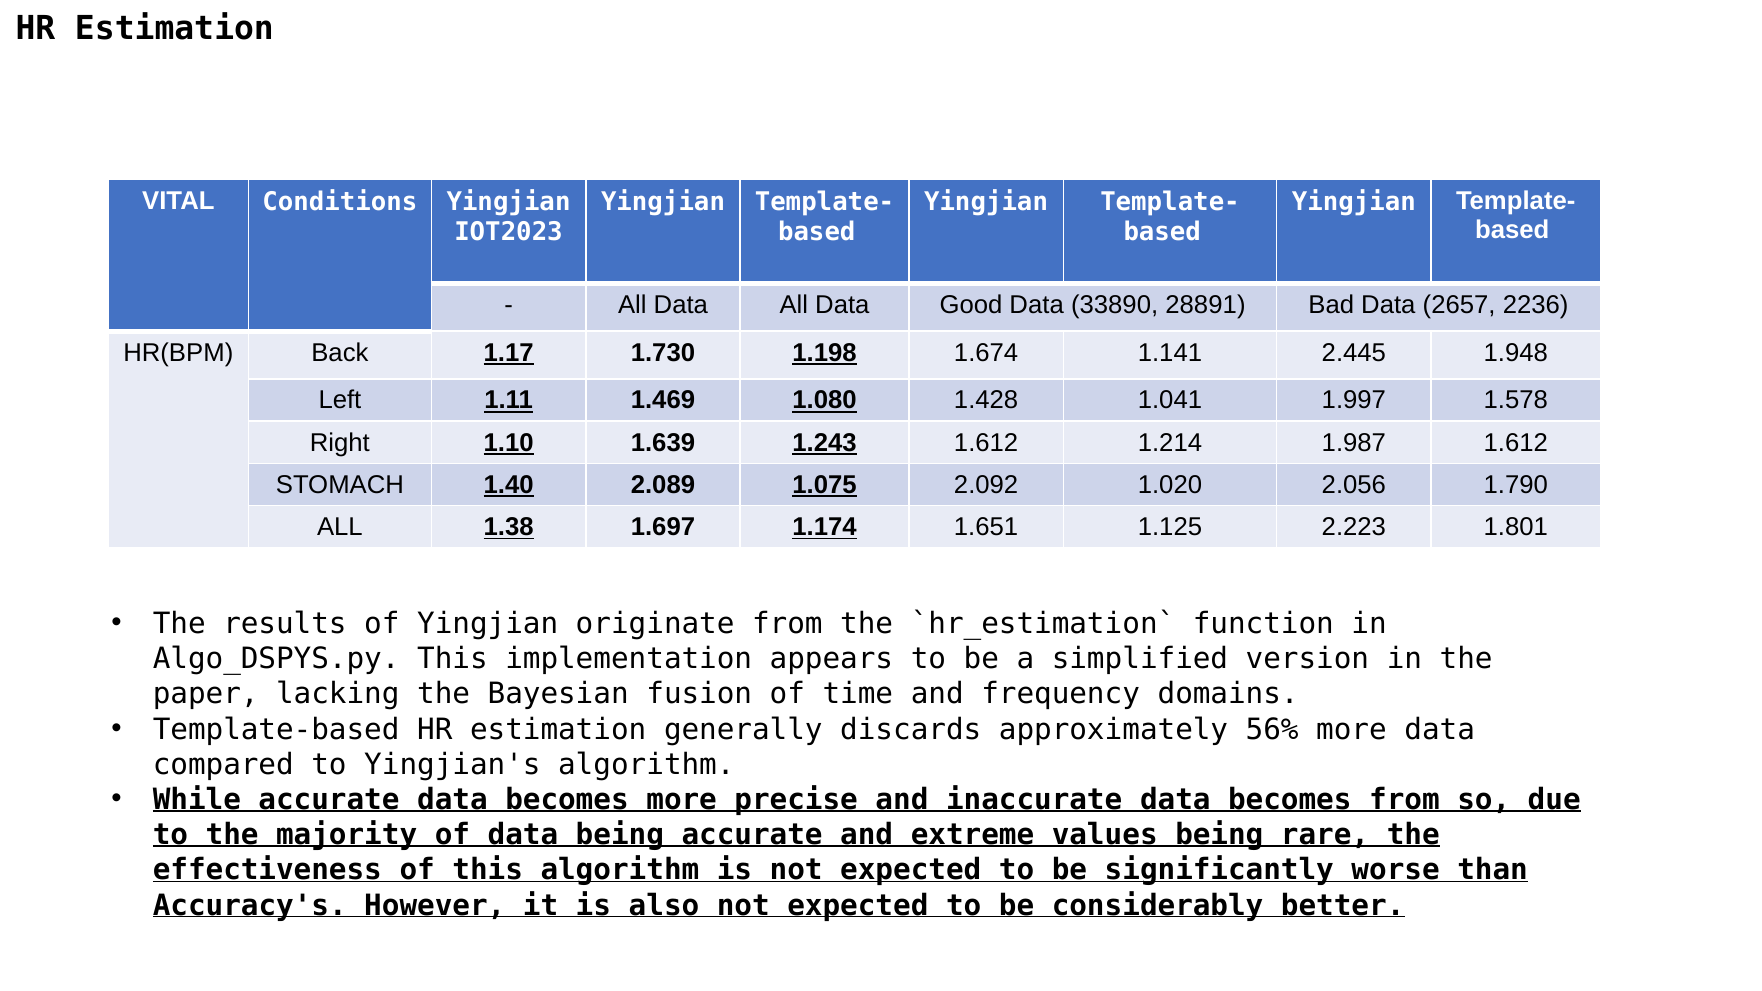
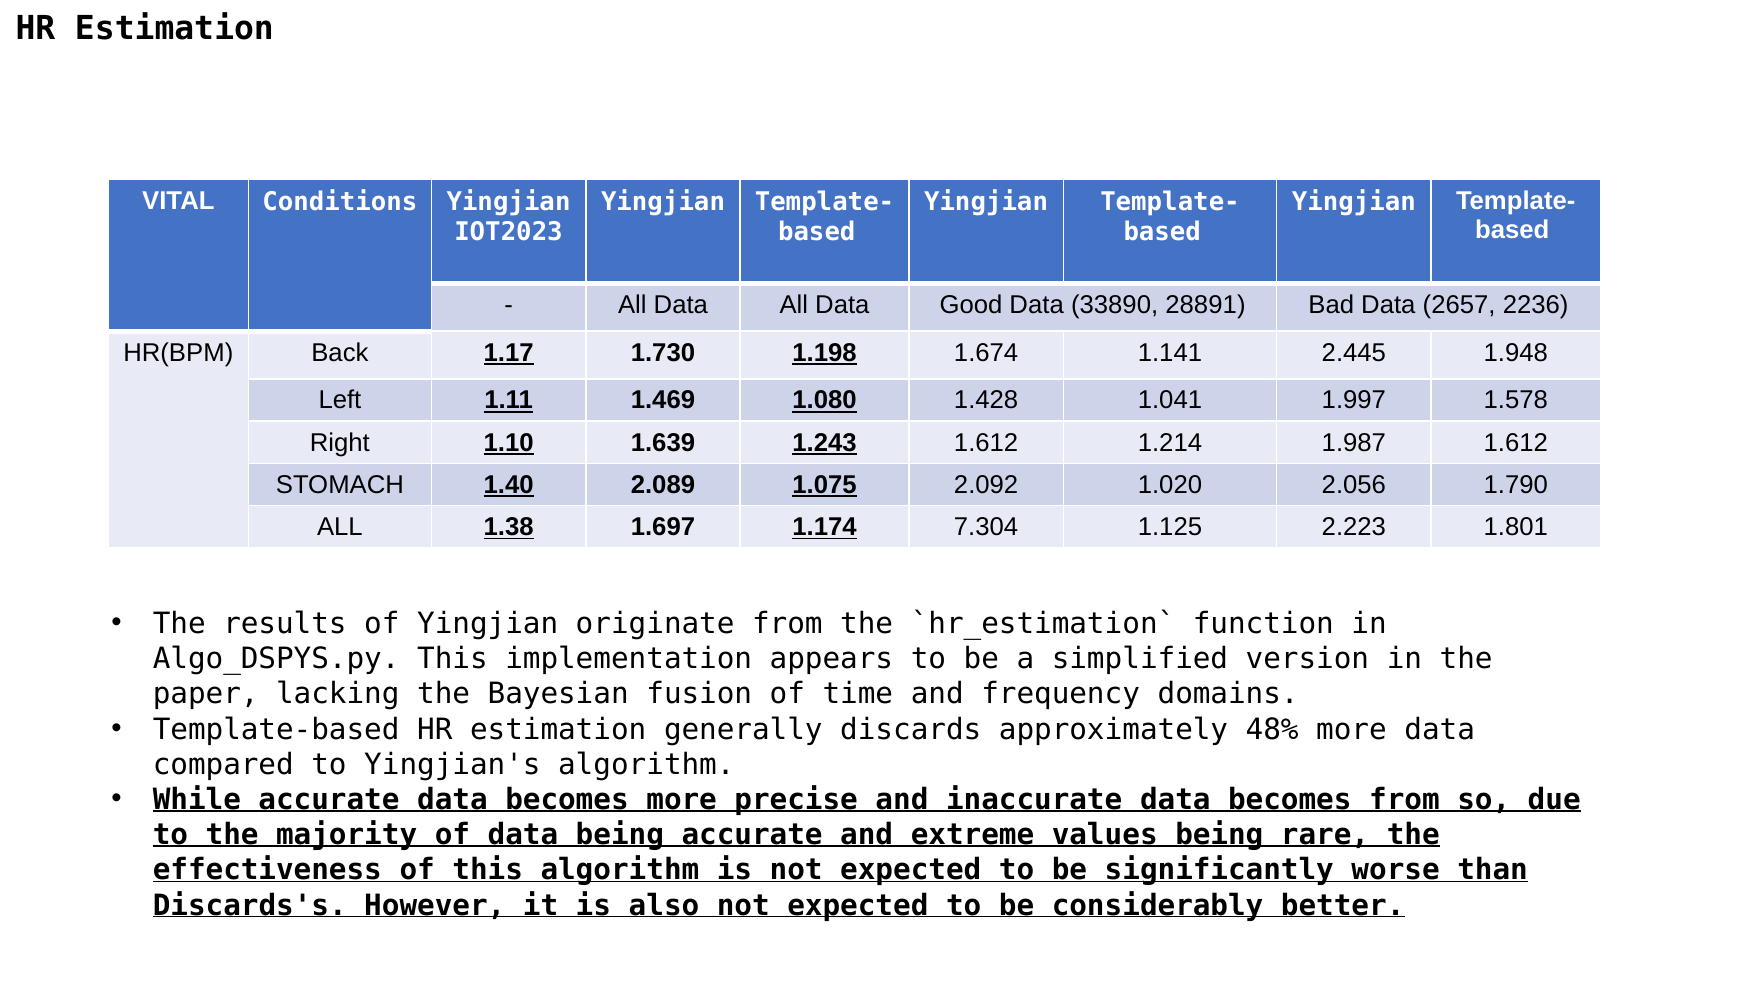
1.651: 1.651 -> 7.304
56%: 56% -> 48%
Accuracy's: Accuracy's -> Discards's
